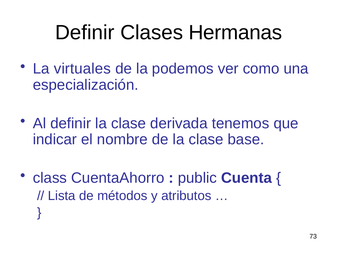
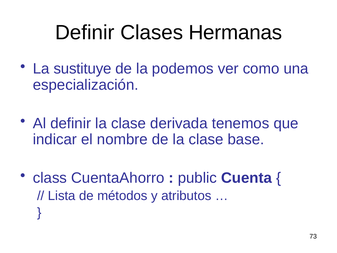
virtuales: virtuales -> sustituye
